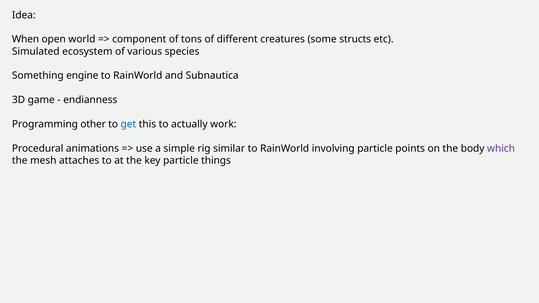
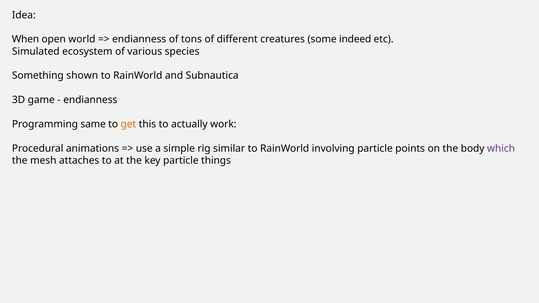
component at (139, 39): component -> endianness
structs: structs -> indeed
engine: engine -> shown
other: other -> same
get colour: blue -> orange
